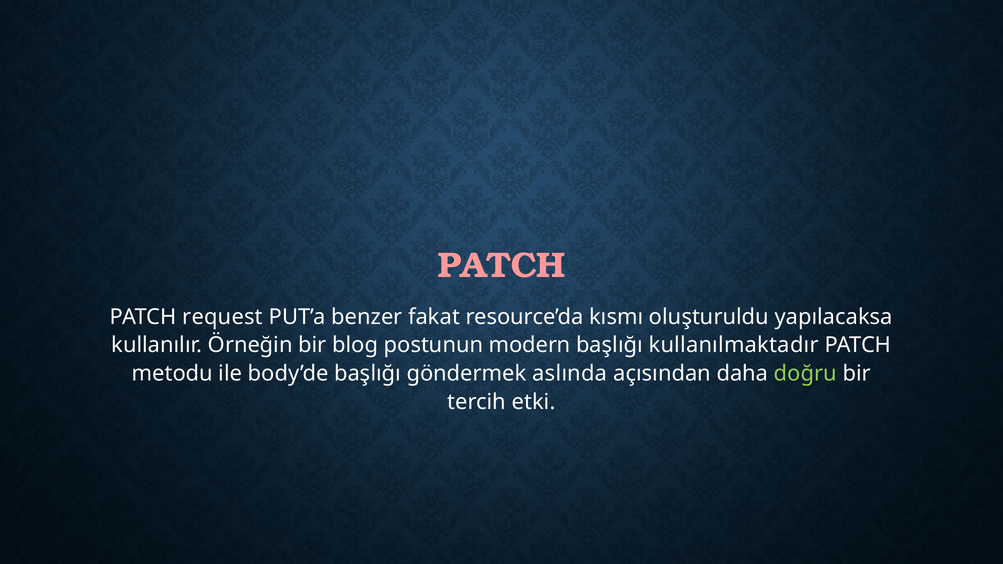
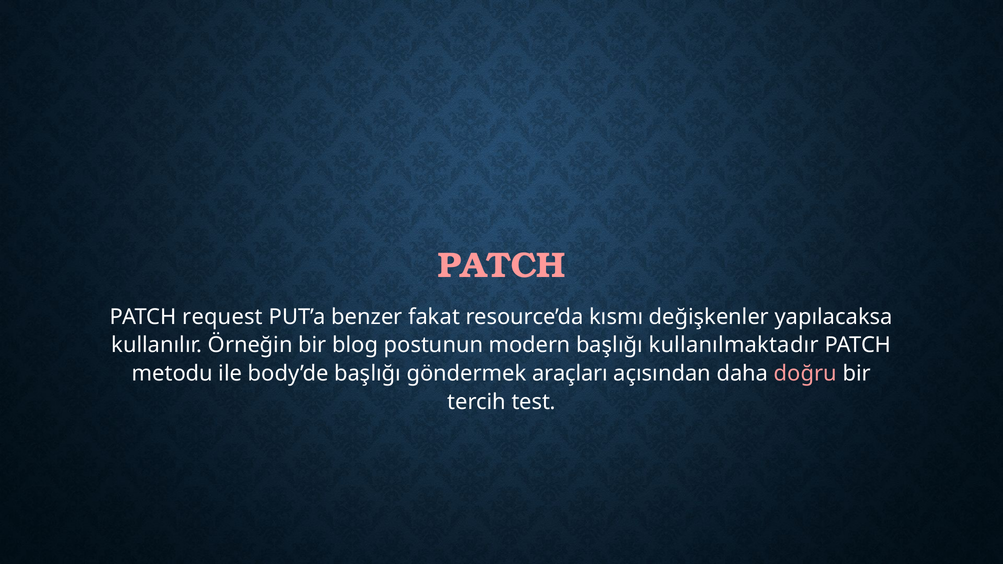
oluşturuldu: oluşturuldu -> değişkenler
aslında: aslında -> araçları
doğru colour: light green -> pink
etki: etki -> test
